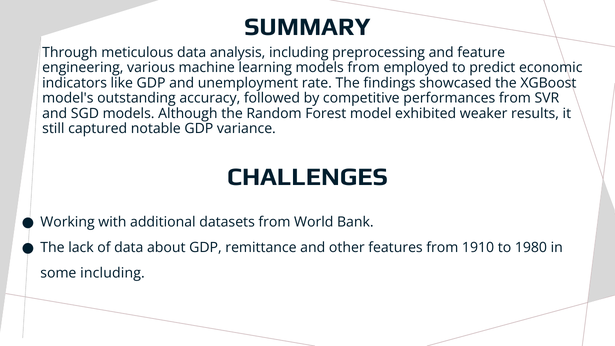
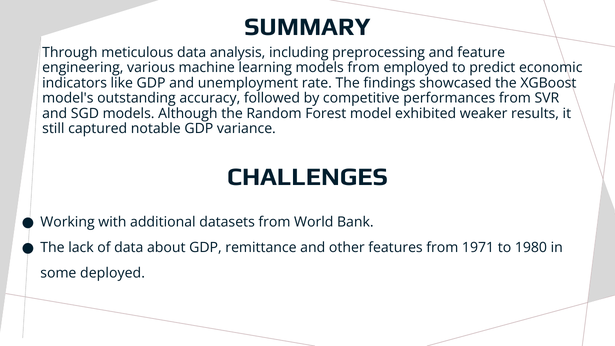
1910: 1910 -> 1971
some including: including -> deployed
